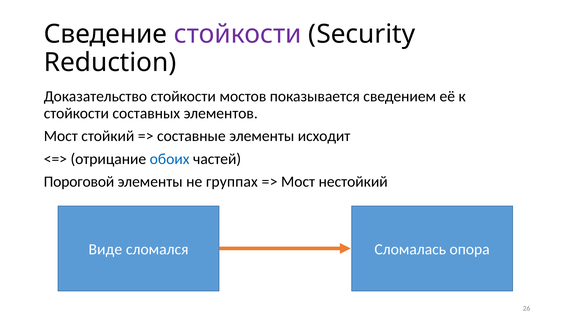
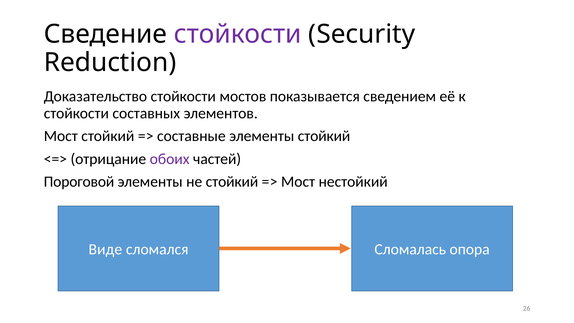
элементы исходит: исходит -> стойкий
обоих colour: blue -> purple
не группах: группах -> стойкий
